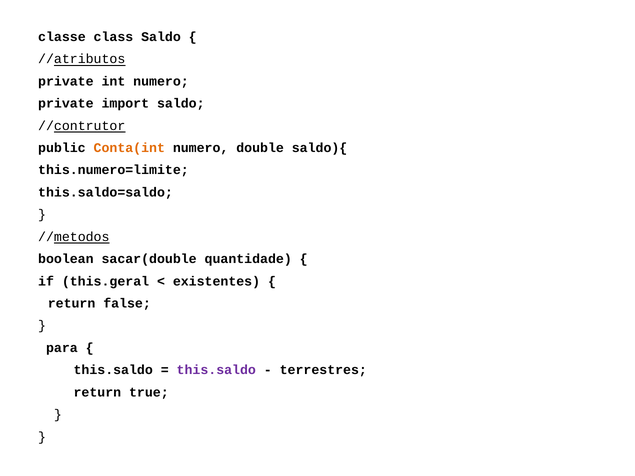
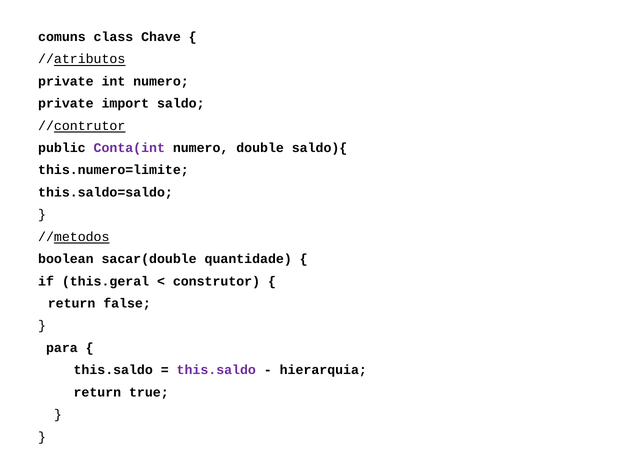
classe: classe -> comuns
class Saldo: Saldo -> Chave
Conta(int colour: orange -> purple
existentes: existentes -> construtor
terrestres: terrestres -> hierarquia
